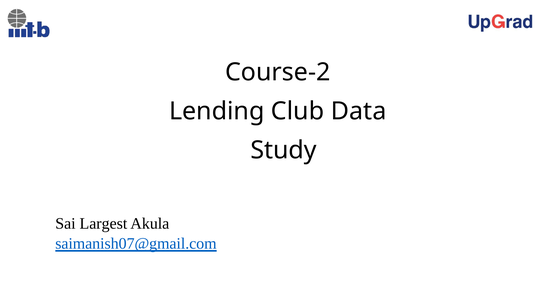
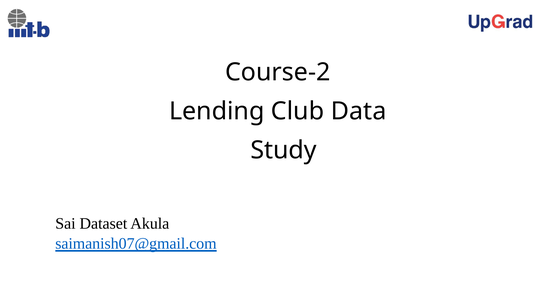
Largest: Largest -> Dataset
